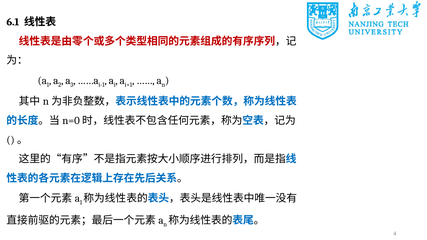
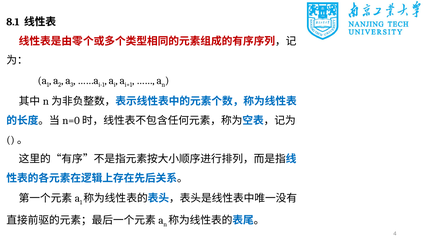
6.1: 6.1 -> 8.1
